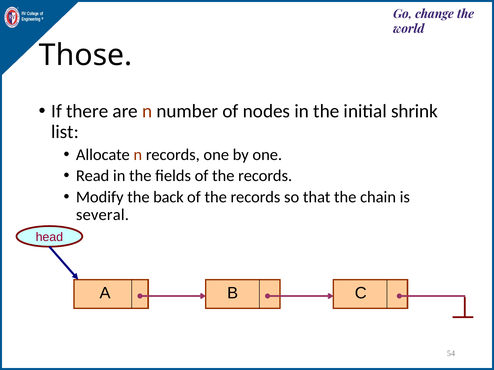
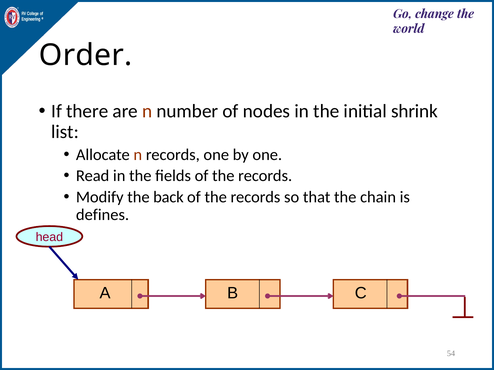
Those: Those -> Order
several: several -> defines
